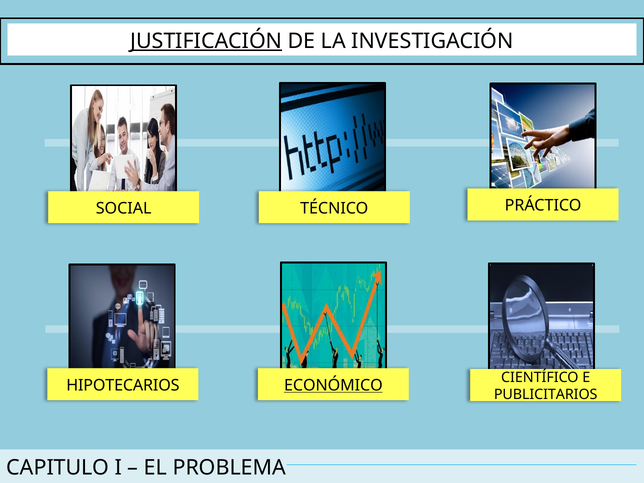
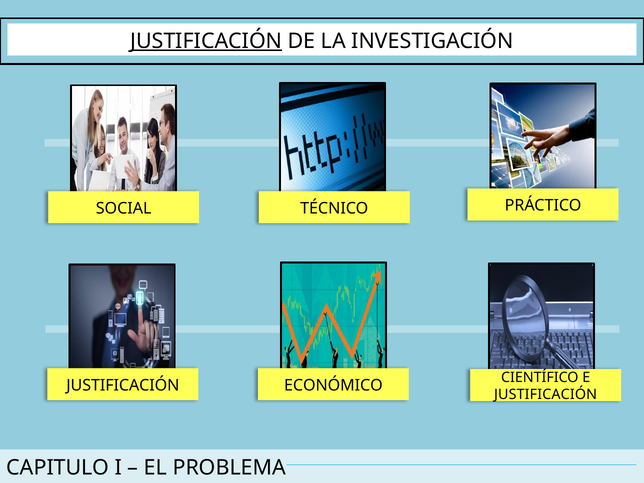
HIPOTECARIOS at (123, 385): HIPOTECARIOS -> JUSTIFICACIÓN
ECONÓMICO underline: present -> none
PUBLICITARIOS at (546, 395): PUBLICITARIOS -> JUSTIFICACIÓN
